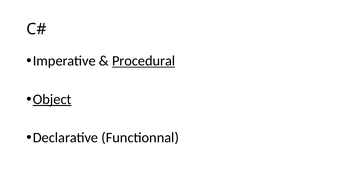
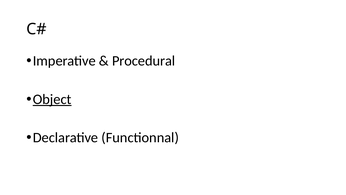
Procedural underline: present -> none
